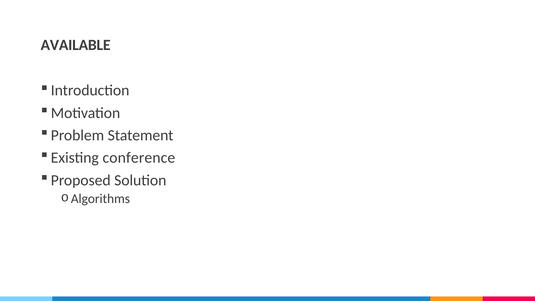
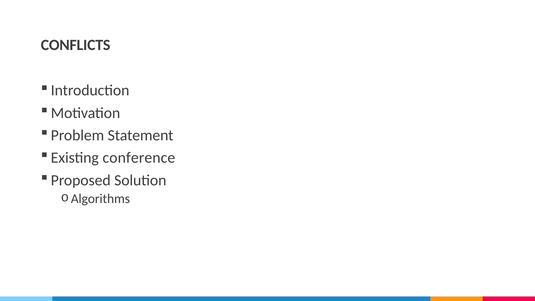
AVAILABLE: AVAILABLE -> CONFLICTS
